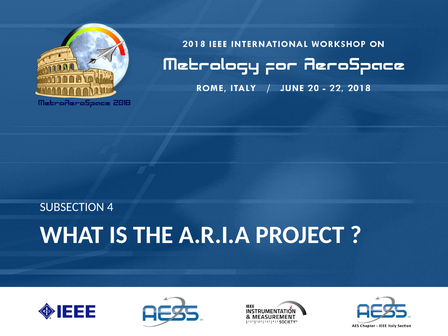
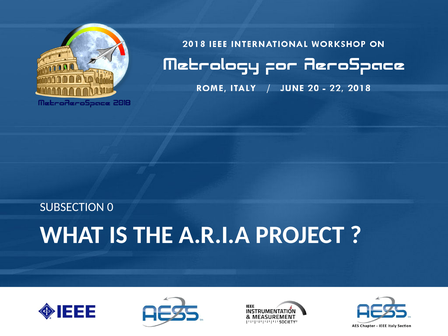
4: 4 -> 0
